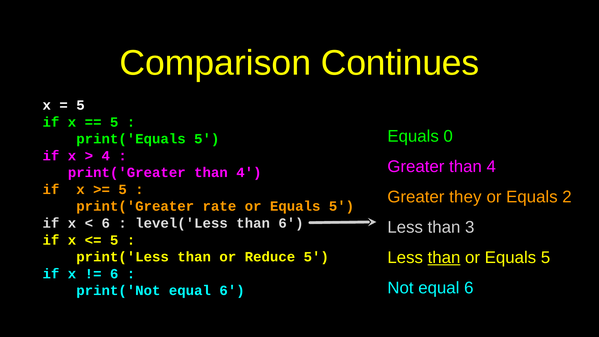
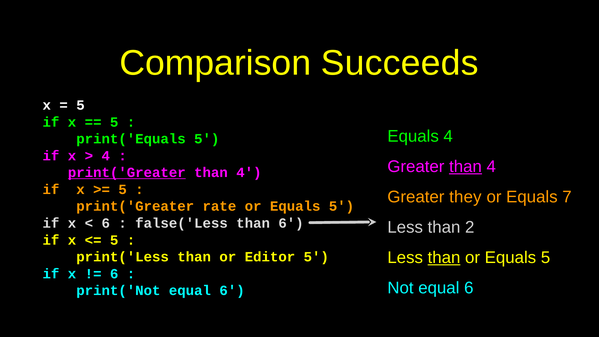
Continues: Continues -> Succeeds
Equals 0: 0 -> 4
than at (465, 167) underline: none -> present
print('Greater at (127, 173) underline: none -> present
2: 2 -> 7
level('Less: level('Less -> false('Less
3: 3 -> 2
Reduce: Reduce -> Editor
